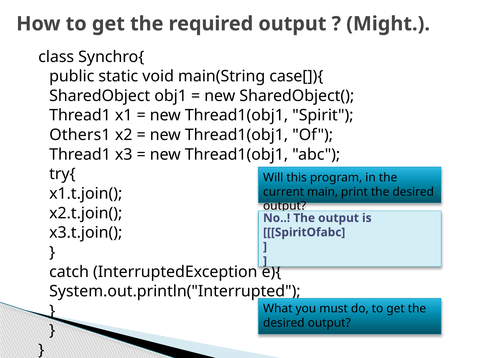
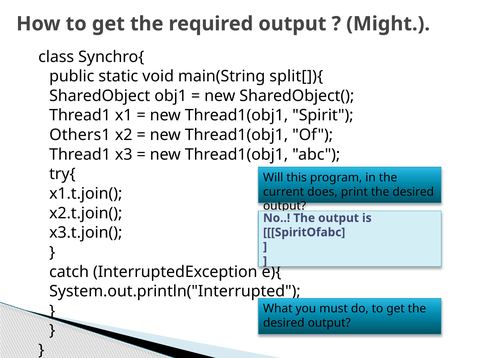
case[]){: case[]){ -> split[]){
main: main -> does
